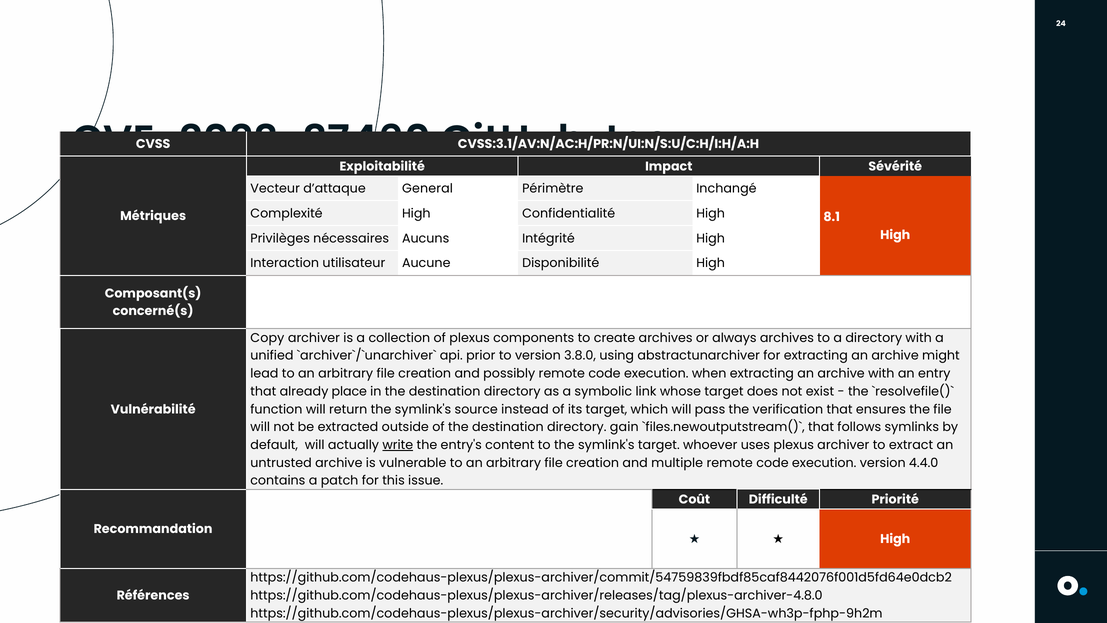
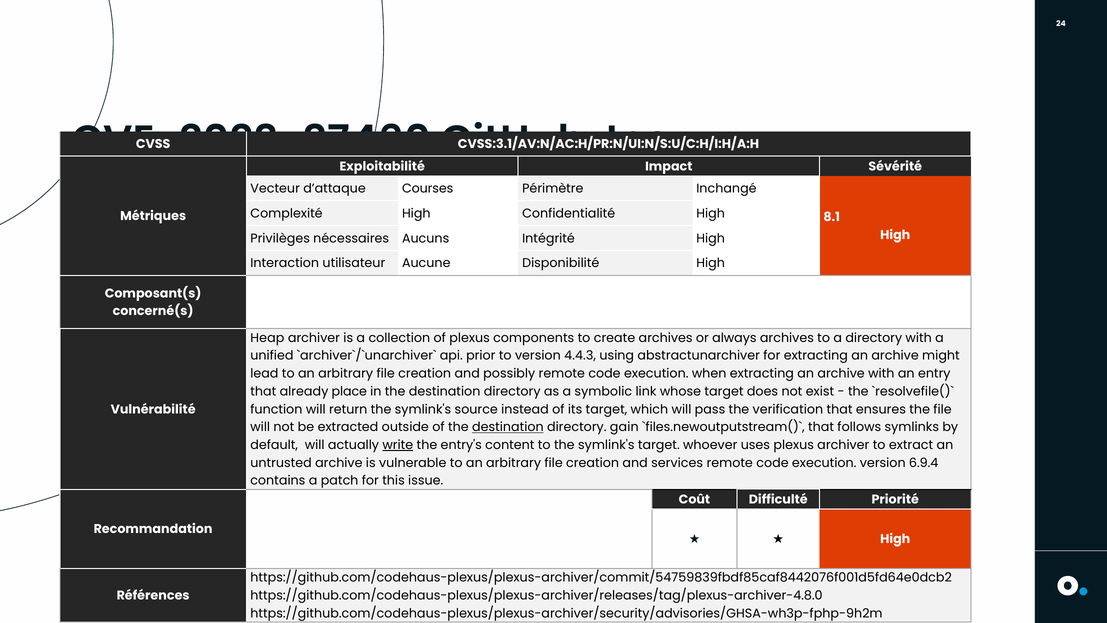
General: General -> Courses
Copy: Copy -> Heap
3.8.0: 3.8.0 -> 4.4.3
destination at (508, 427) underline: none -> present
multiple: multiple -> services
4.4.0: 4.4.0 -> 6.9.4
